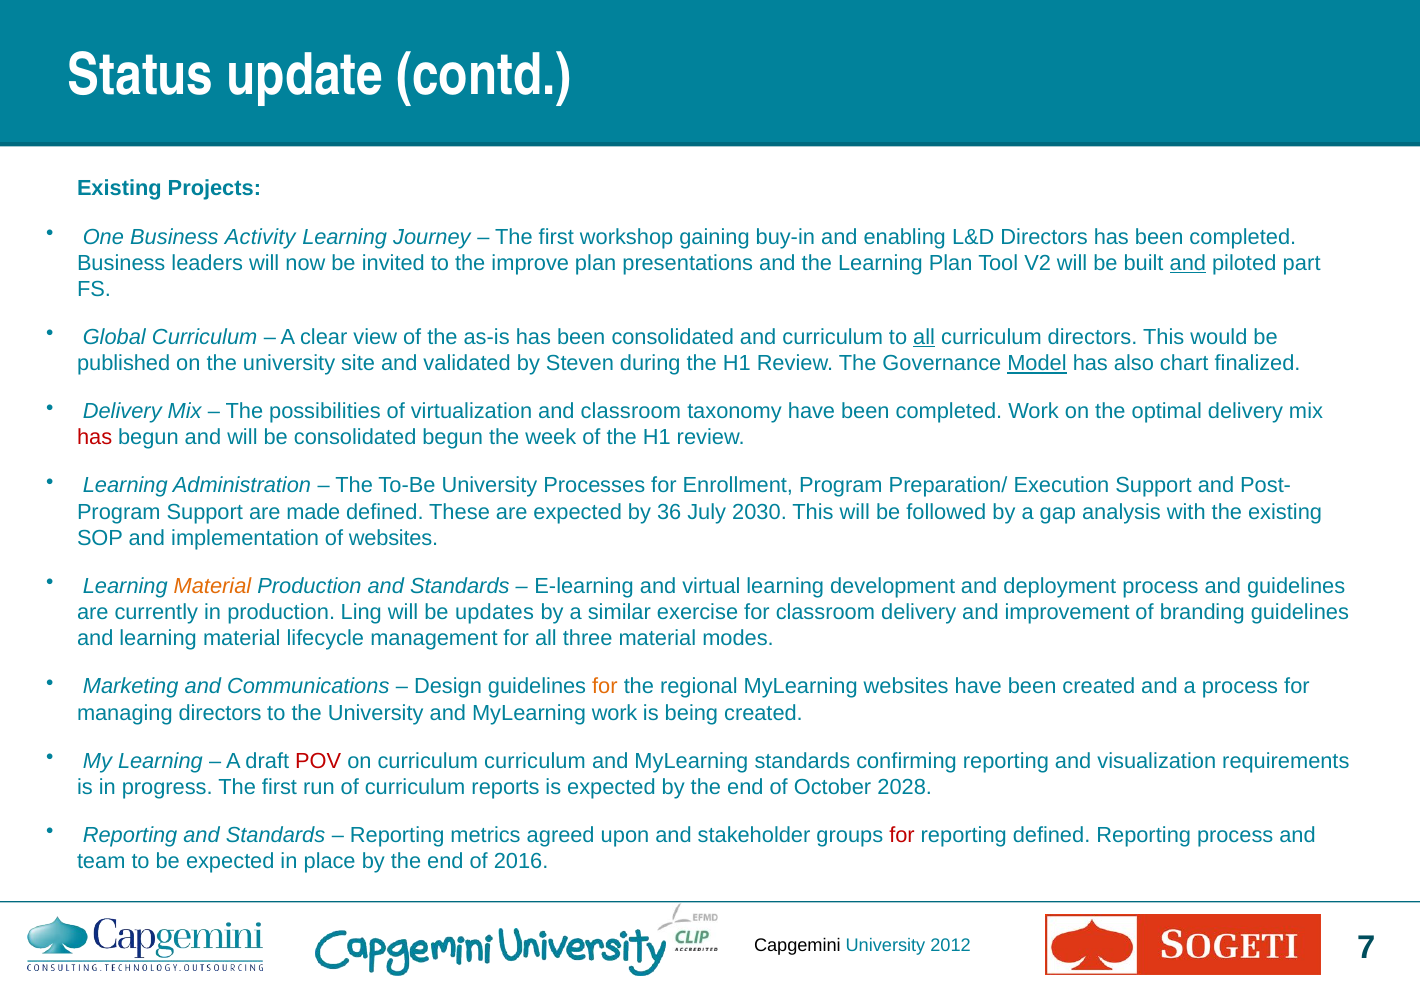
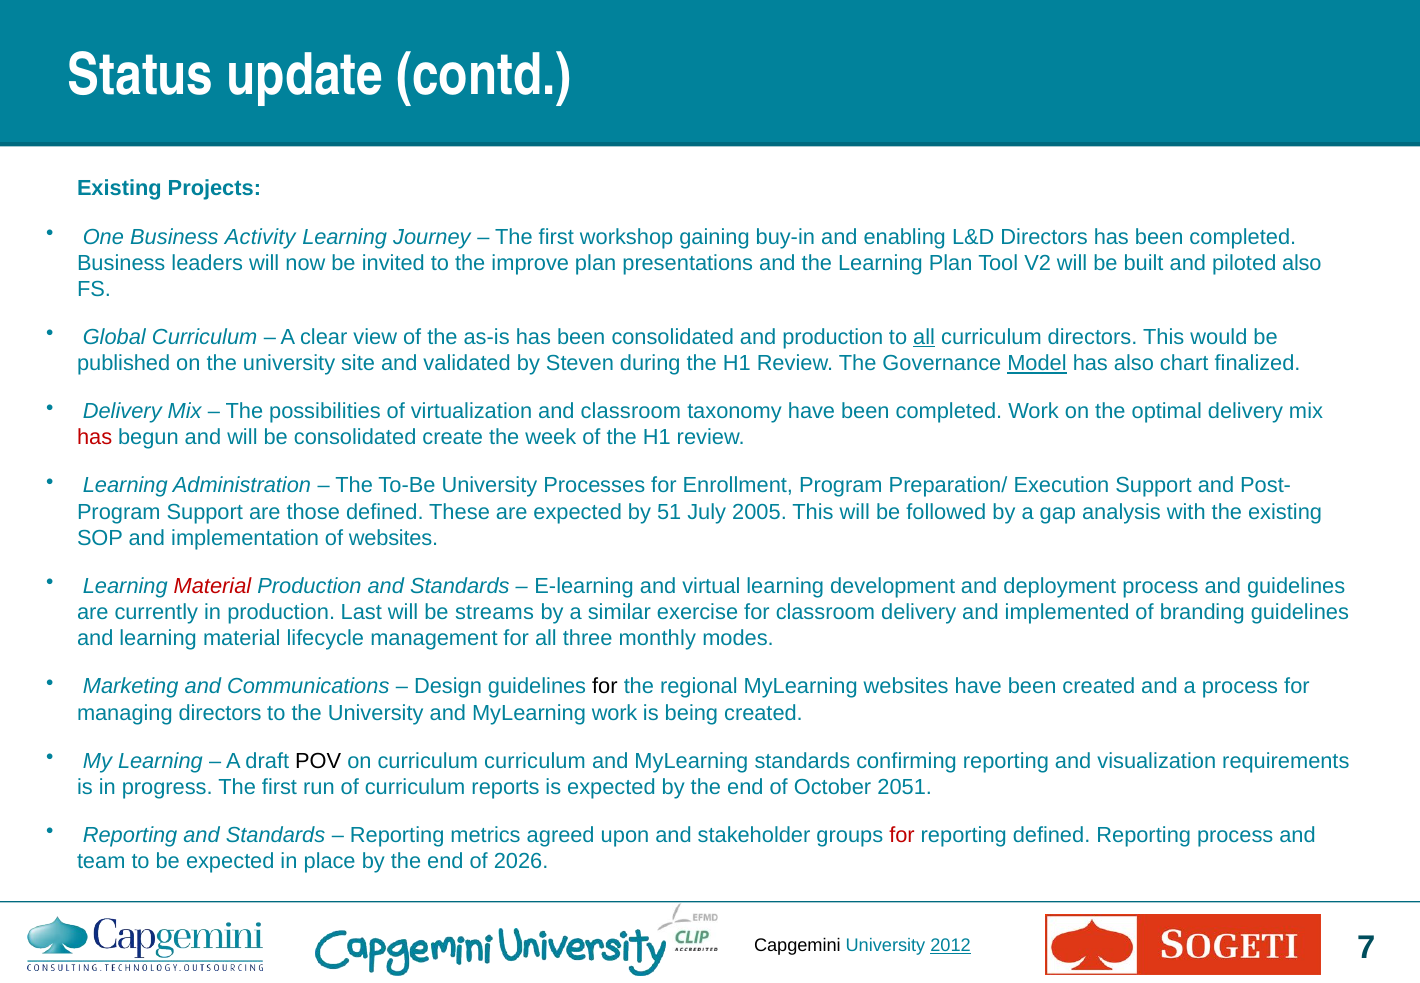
and at (1188, 263) underline: present -> none
piloted part: part -> also
and curriculum: curriculum -> production
consolidated begun: begun -> create
made: made -> those
36: 36 -> 51
2030: 2030 -> 2005
Material at (212, 586) colour: orange -> red
Ling: Ling -> Last
updates: updates -> streams
improvement: improvement -> implemented
three material: material -> monthly
for at (605, 687) colour: orange -> black
POV colour: red -> black
2028: 2028 -> 2051
2016: 2016 -> 2026
2012 underline: none -> present
